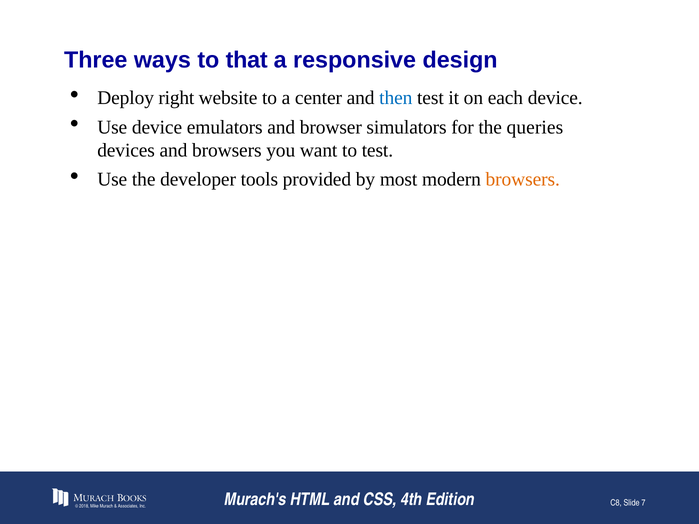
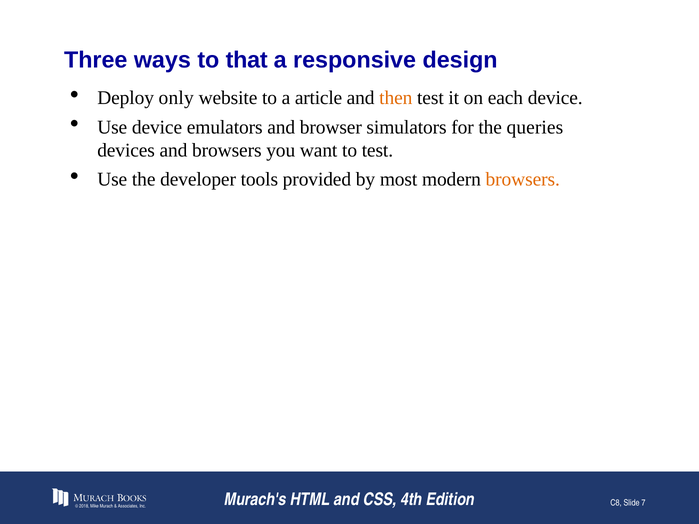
right: right -> only
center: center -> article
then colour: blue -> orange
